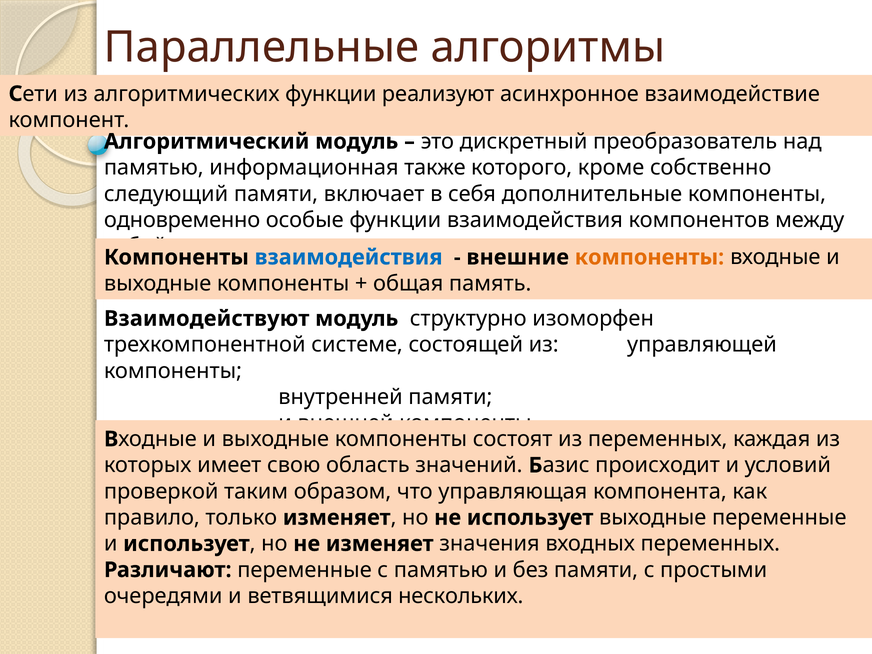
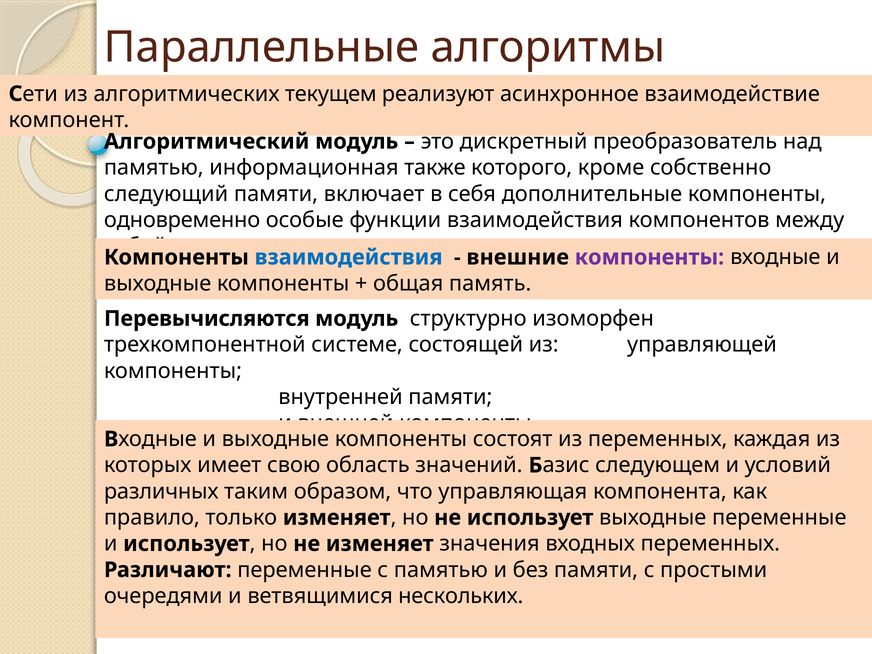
алгоритмических функции: функции -> текущем
компоненты at (649, 257) colour: orange -> purple
Взаимодействуют: Взаимодействуют -> Перевычисляются
происходит: происходит -> следующем
проверкой: проверкой -> различных
